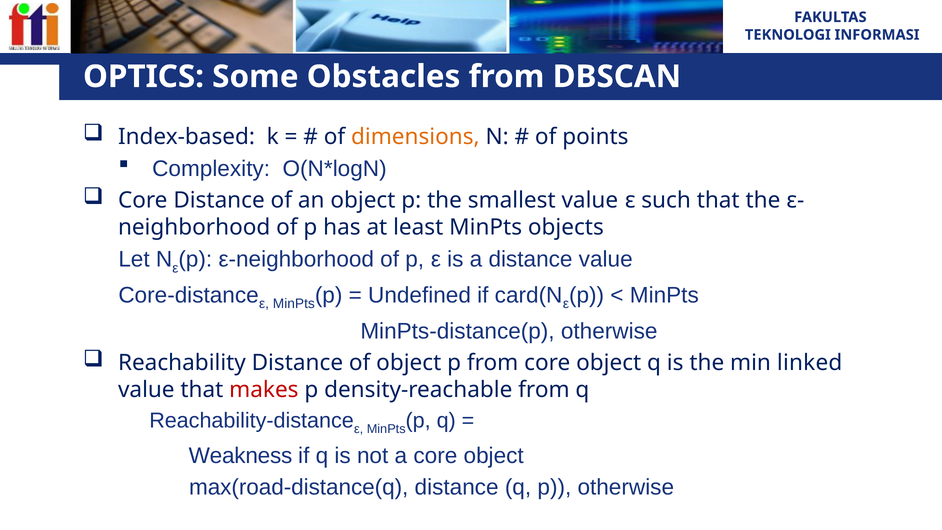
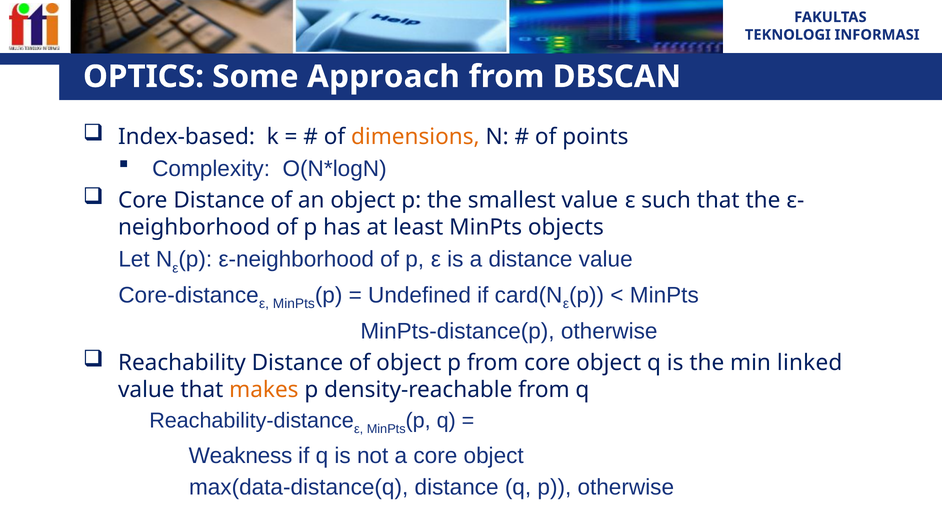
Obstacles: Obstacles -> Approach
makes colour: red -> orange
max(road-distance(q: max(road-distance(q -> max(data-distance(q
